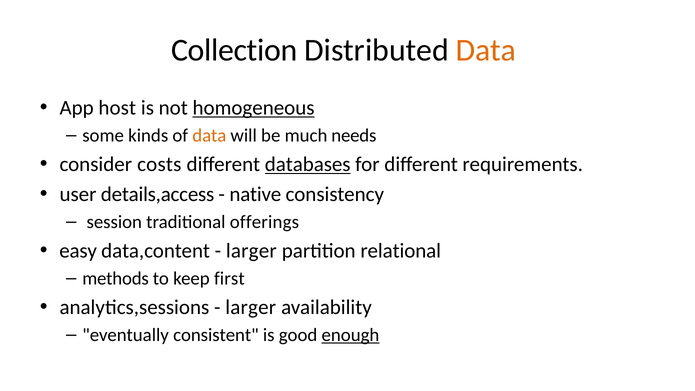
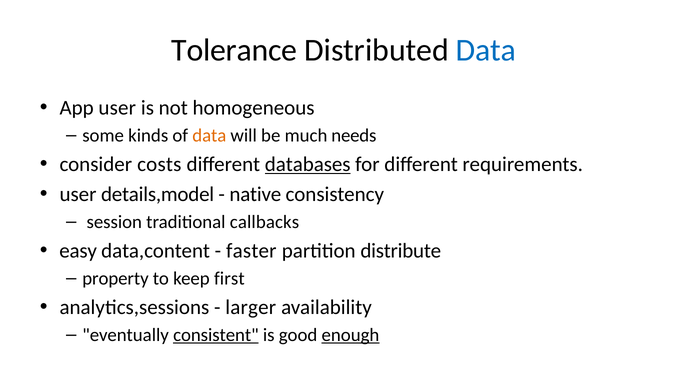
Collection: Collection -> Tolerance
Data at (486, 50) colour: orange -> blue
App host: host -> user
homogeneous underline: present -> none
details,access: details,access -> details,model
offerings: offerings -> callbacks
larger at (251, 251): larger -> faster
relational: relational -> distribute
methods: methods -> property
consistent underline: none -> present
